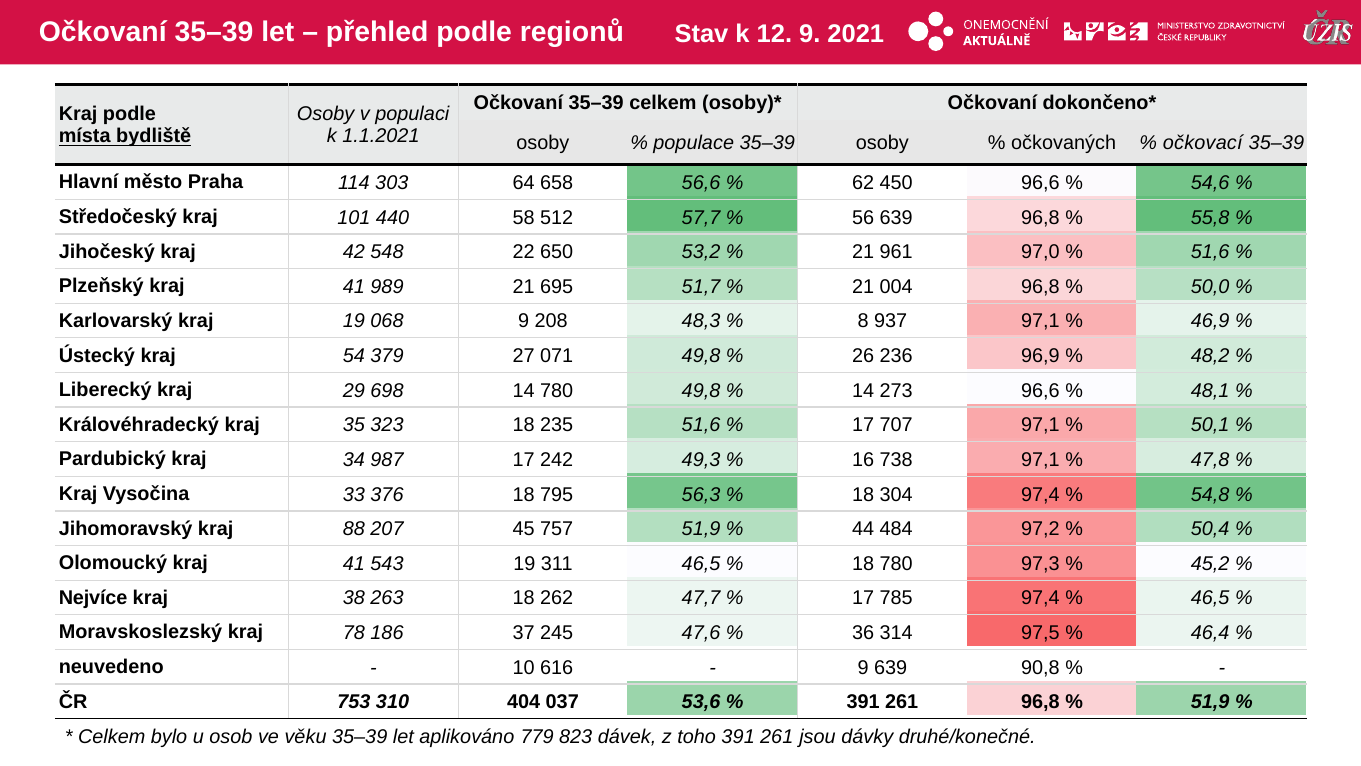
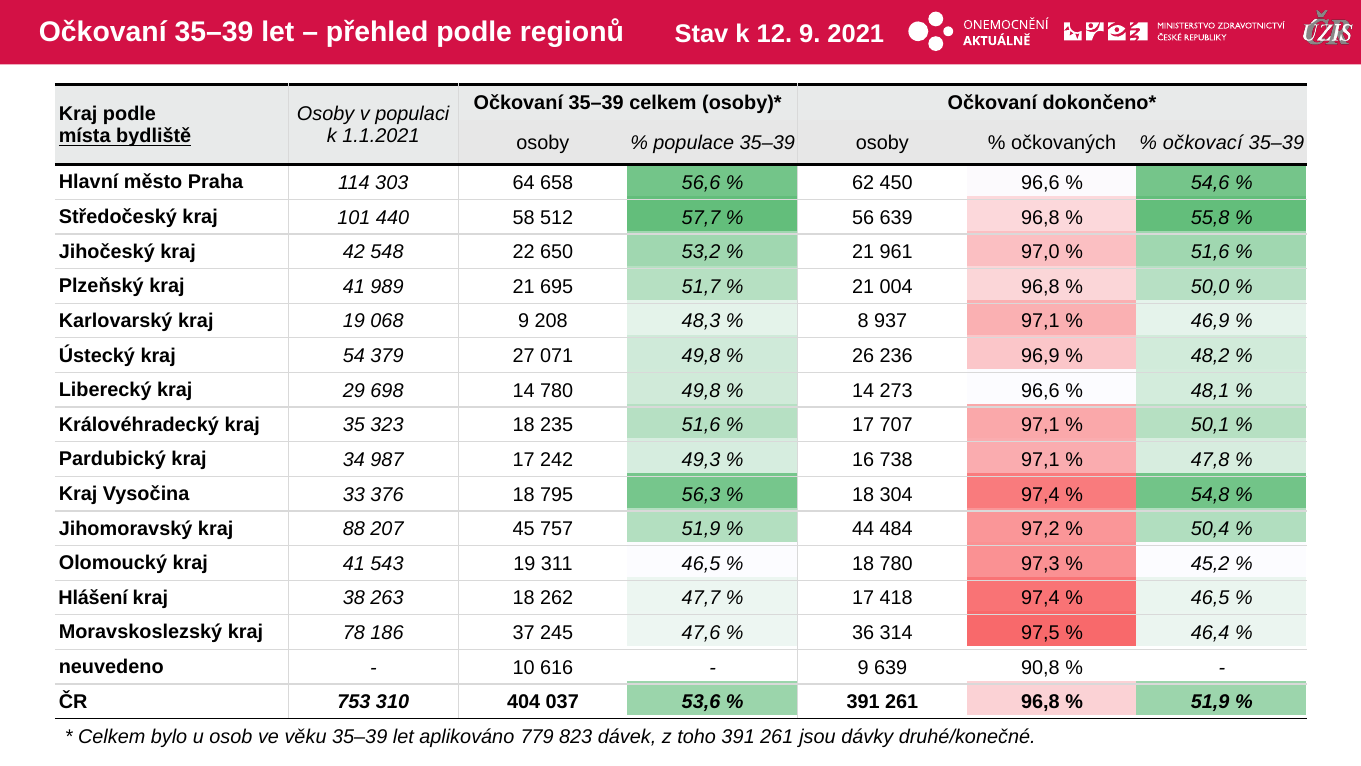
Nejvíce: Nejvíce -> Hlášení
785: 785 -> 418
